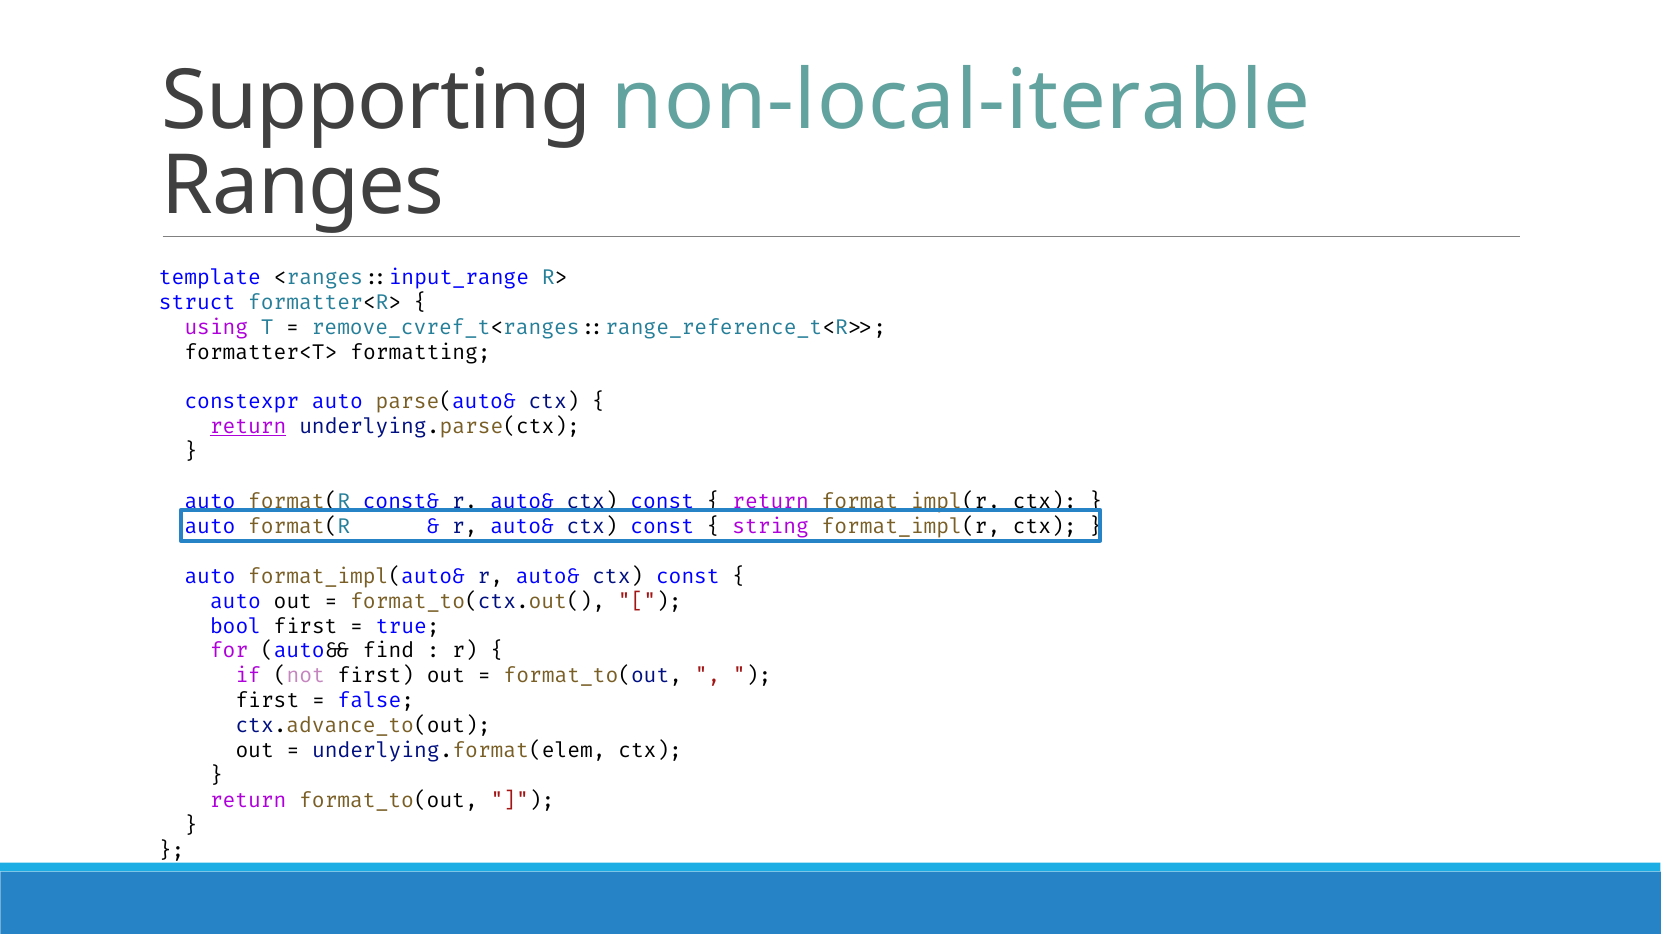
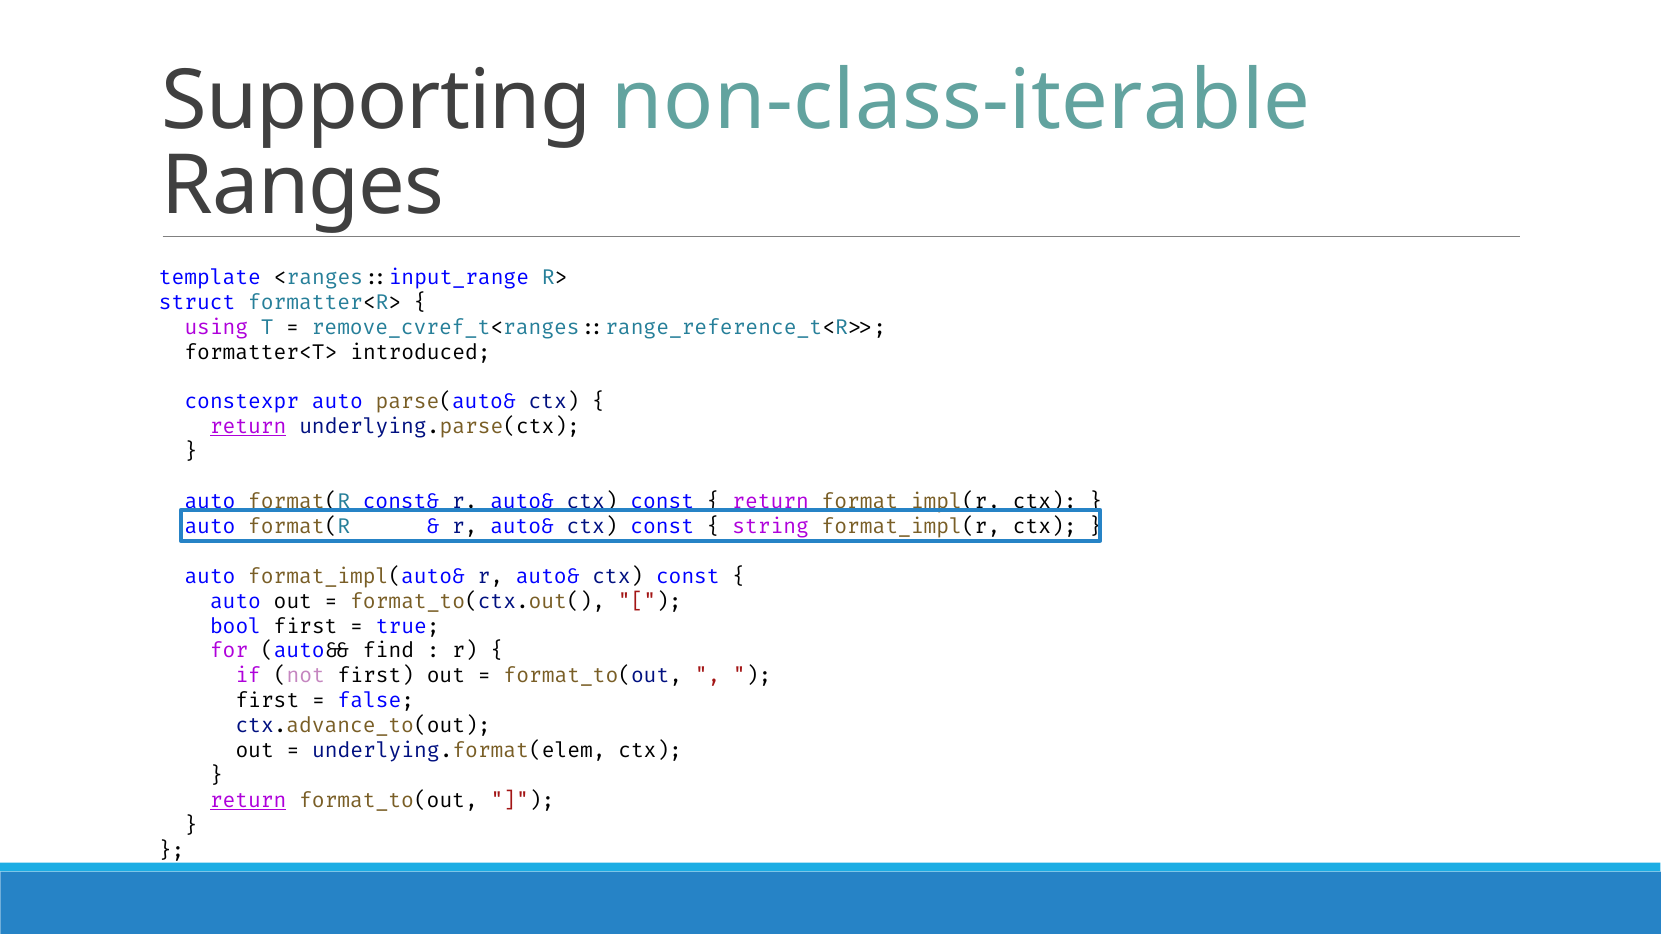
non-local-iterable: non-local-iterable -> non-class-iterable
formatting: formatting -> introduced
return at (248, 801) underline: none -> present
